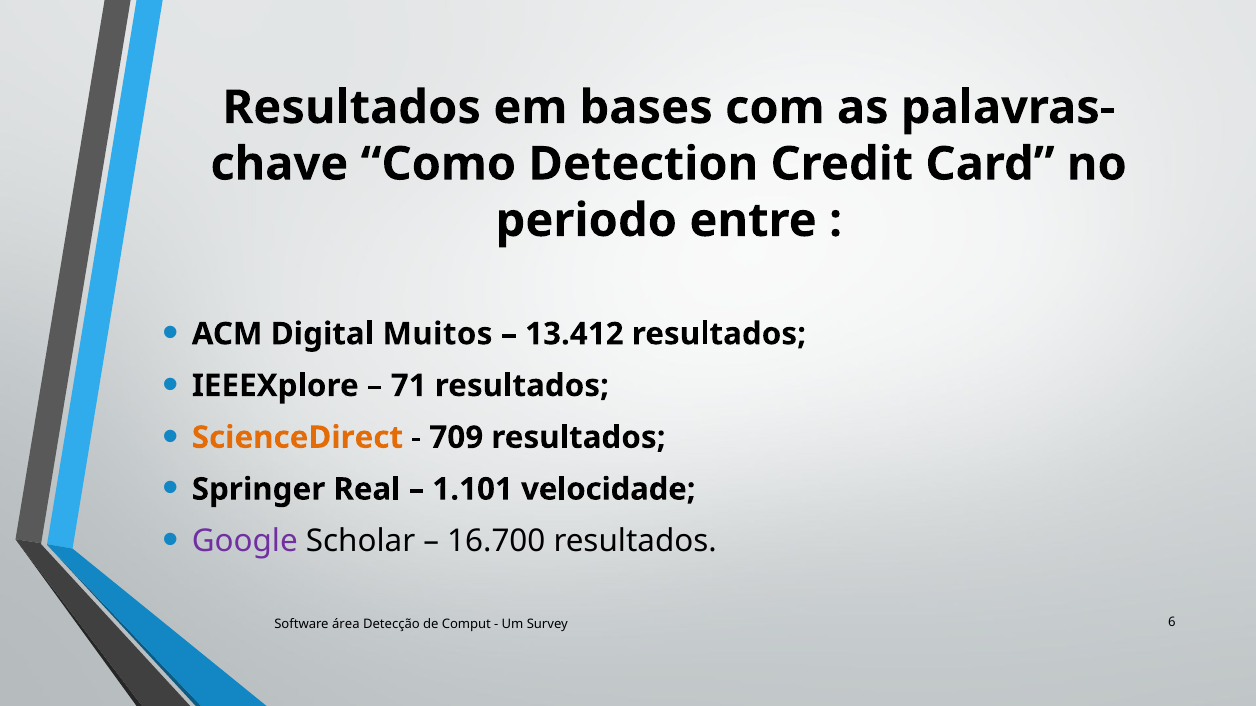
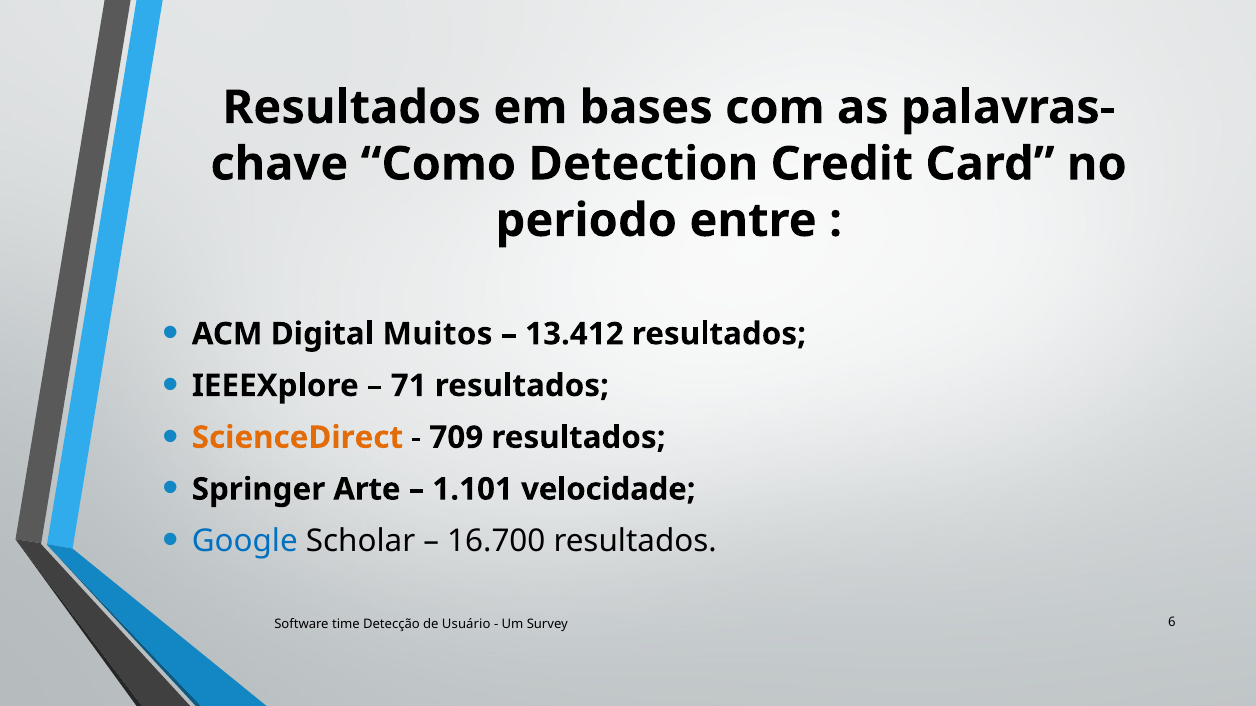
Real: Real -> Arte
Google colour: purple -> blue
área: área -> time
Comput: Comput -> Usuário
